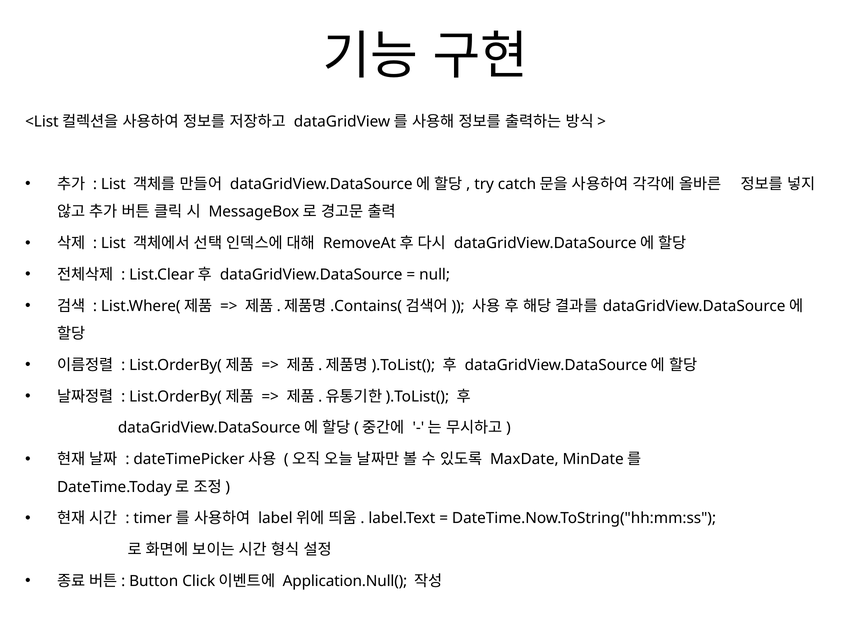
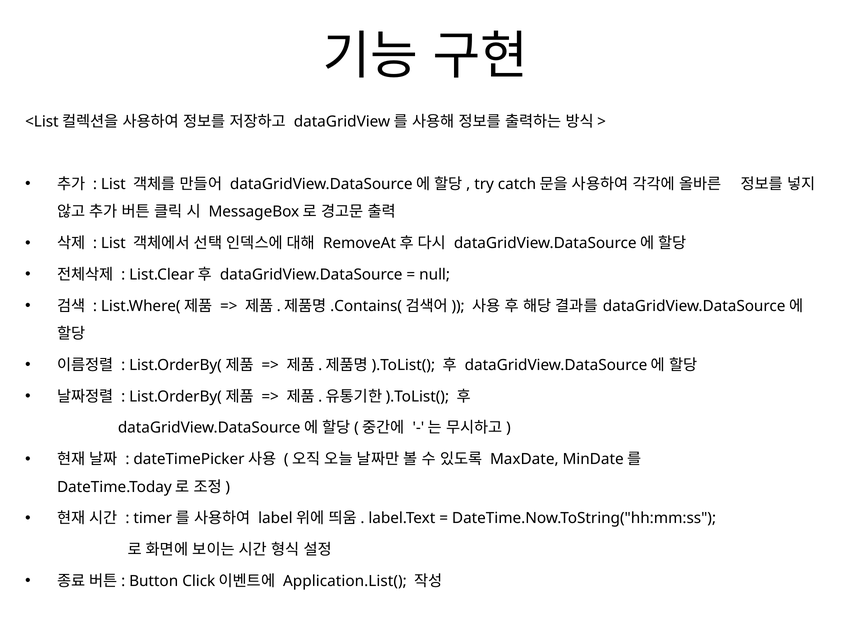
Application.Null(: Application.Null( -> Application.List(
